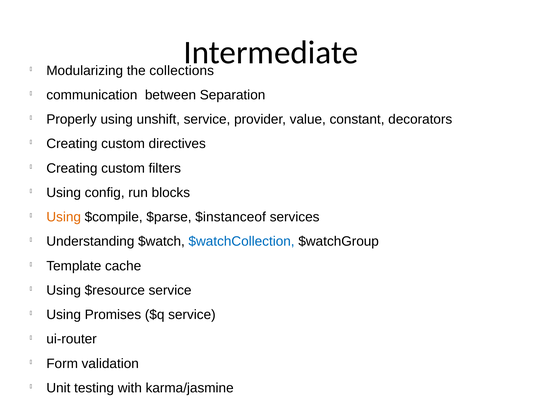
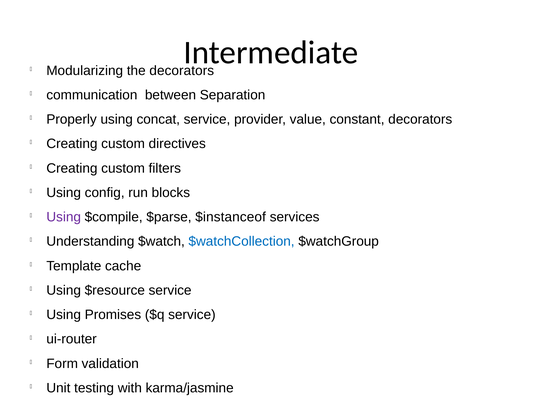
the collections: collections -> decorators
unshift: unshift -> concat
Using at (64, 217) colour: orange -> purple
